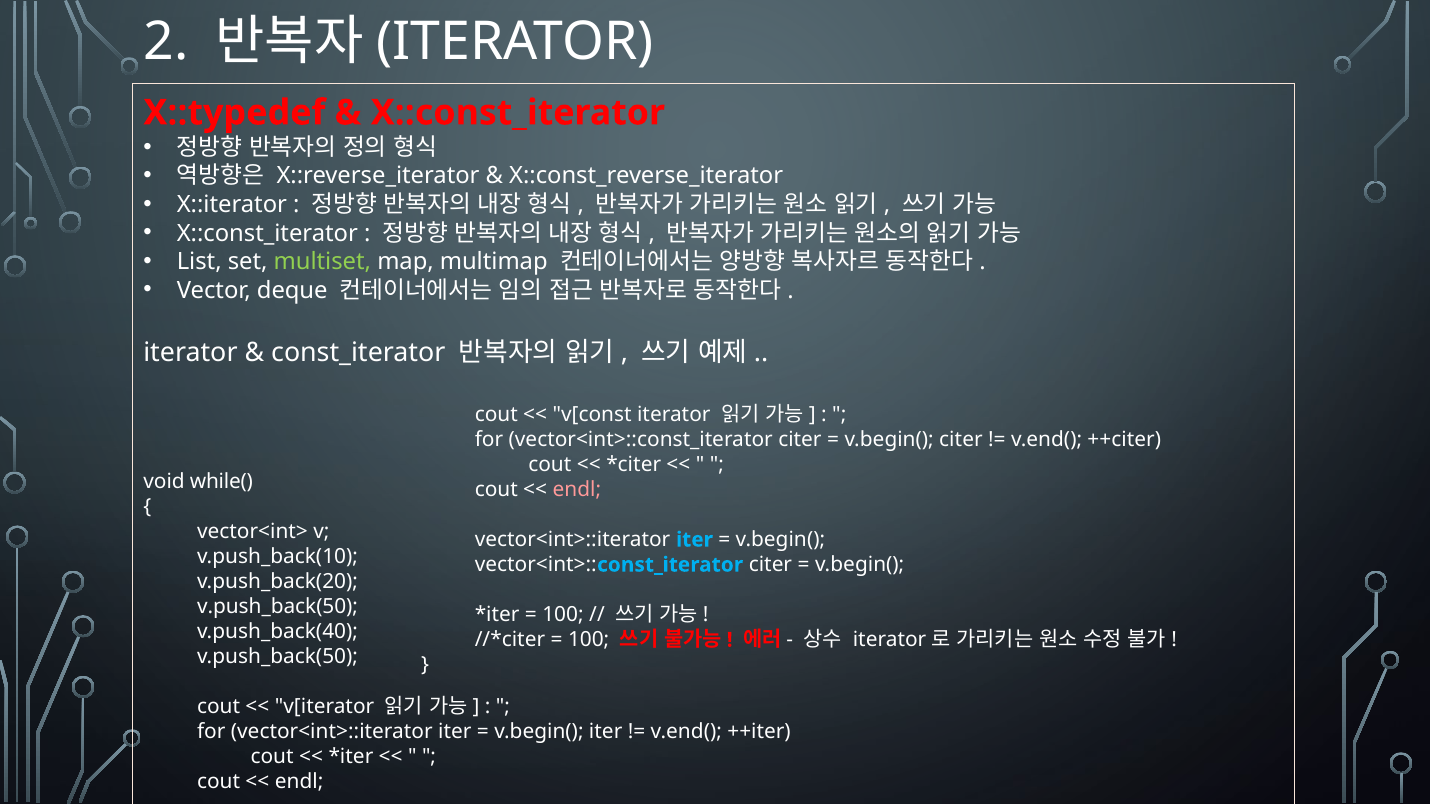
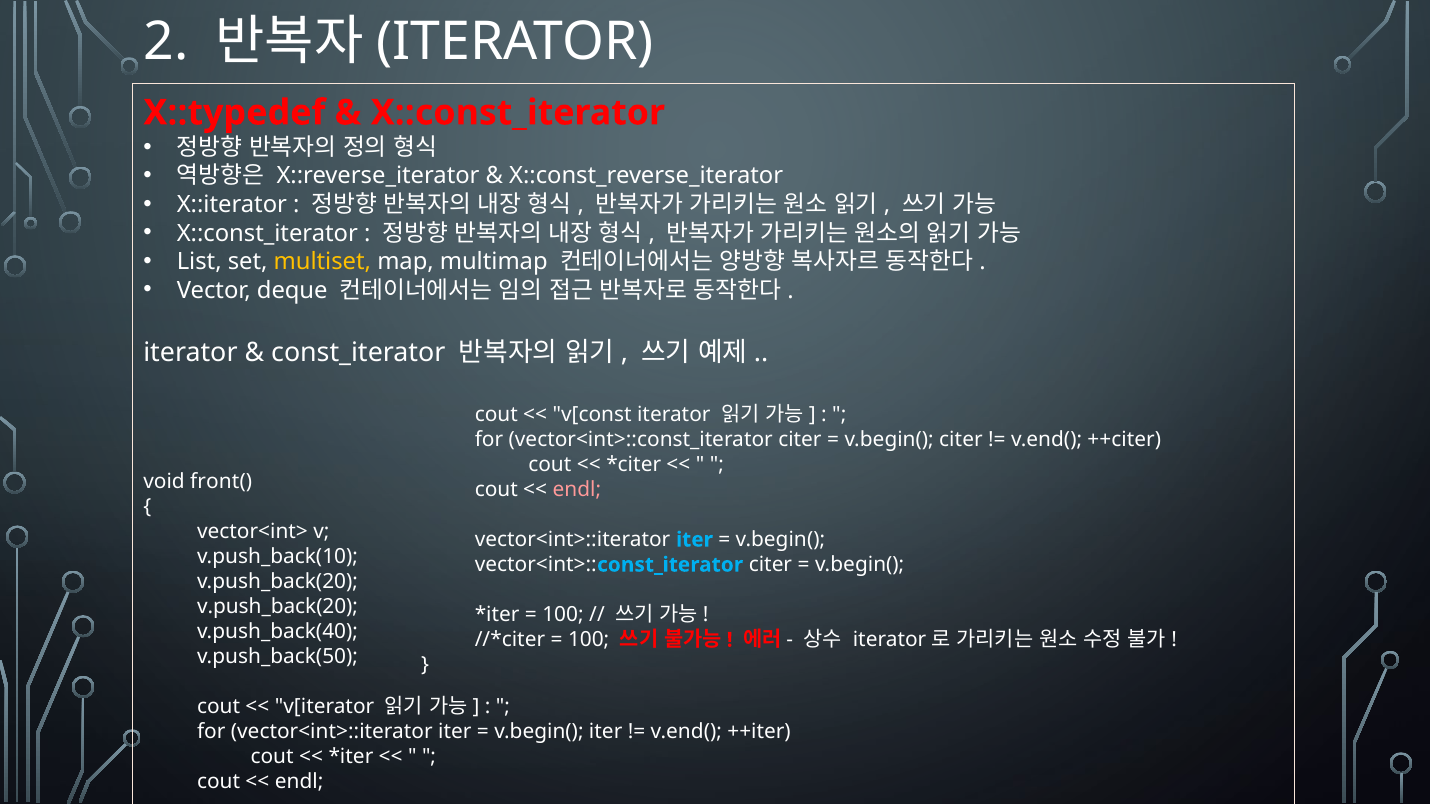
multiset colour: light green -> yellow
while(: while( -> front(
v.push_back(50 at (278, 607): v.push_back(50 -> v.push_back(20
